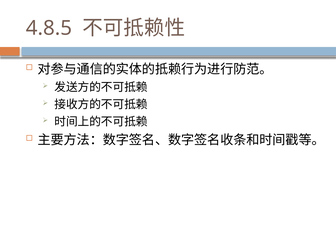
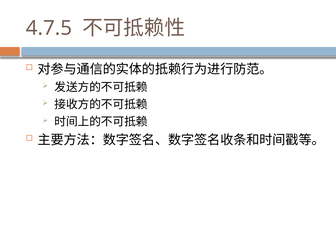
4.8.5: 4.8.5 -> 4.7.5
